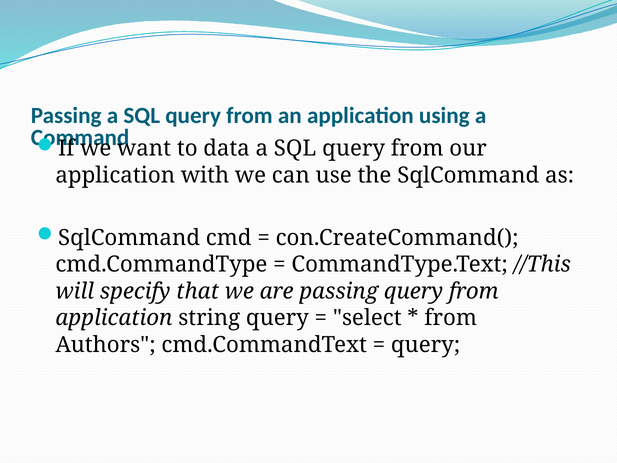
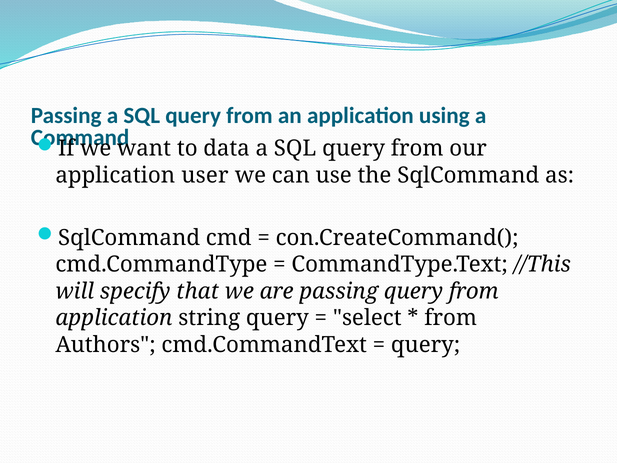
with: with -> user
